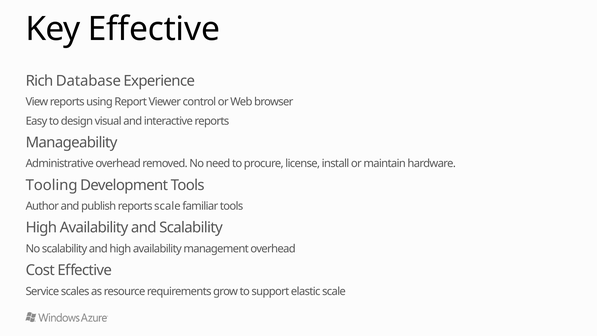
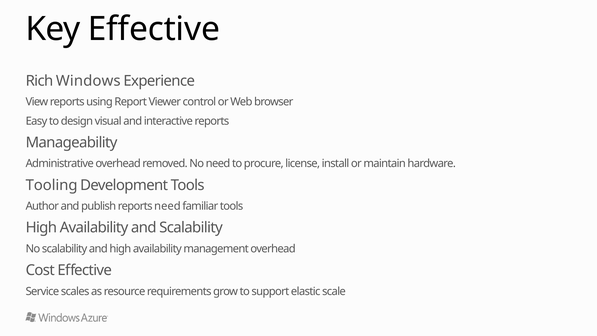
Database: Database -> Windows
reports scale: scale -> need
